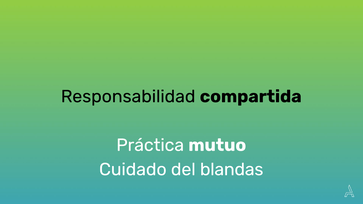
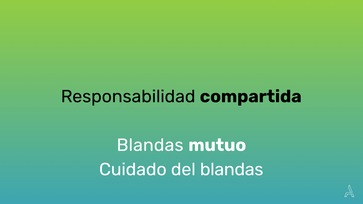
Práctica at (150, 145): Práctica -> Blandas
